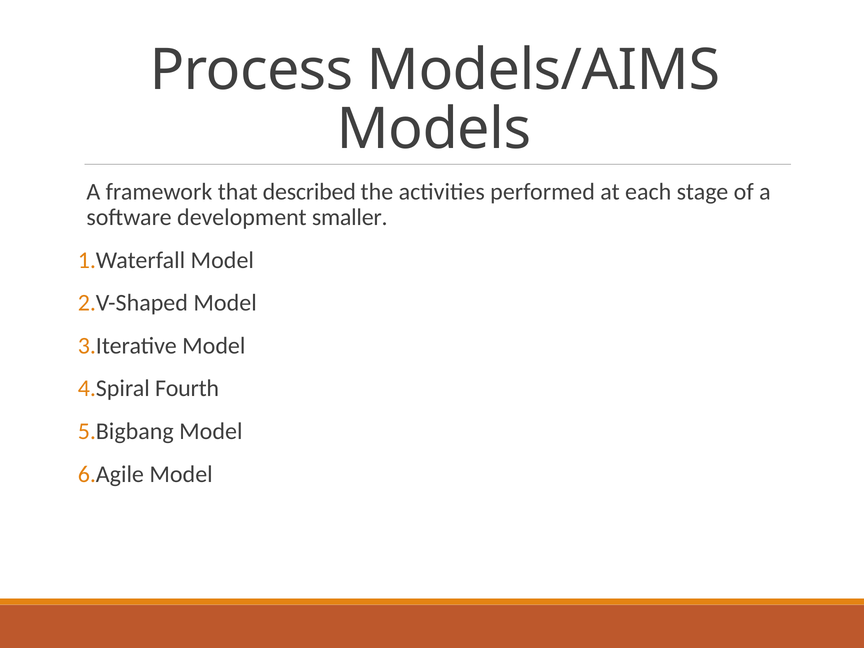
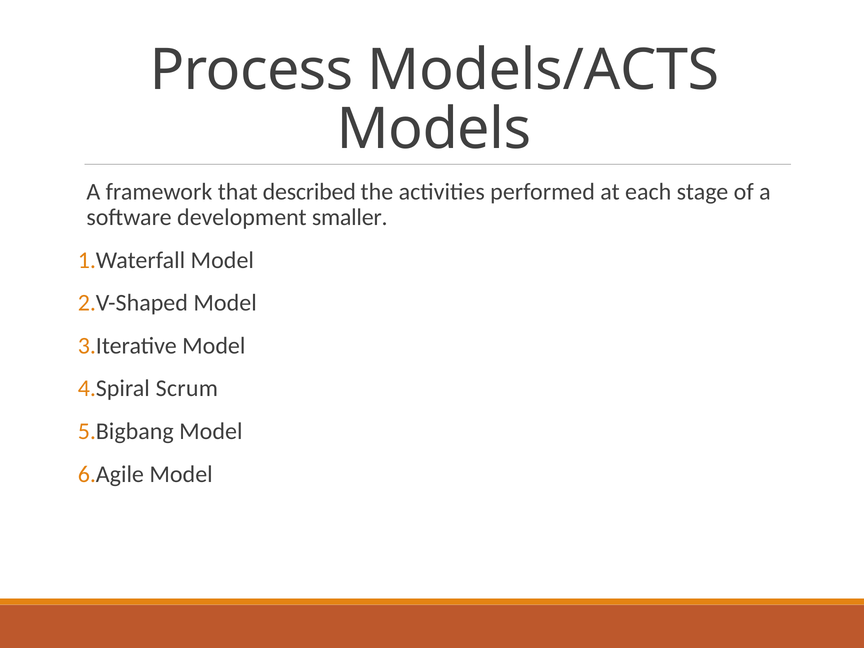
Models/AIMS: Models/AIMS -> Models/ACTS
Fourth: Fourth -> Scrum
